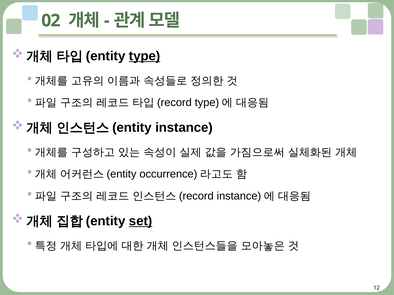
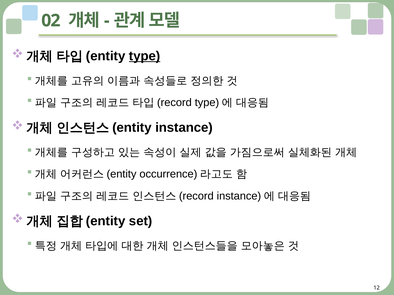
set underline: present -> none
